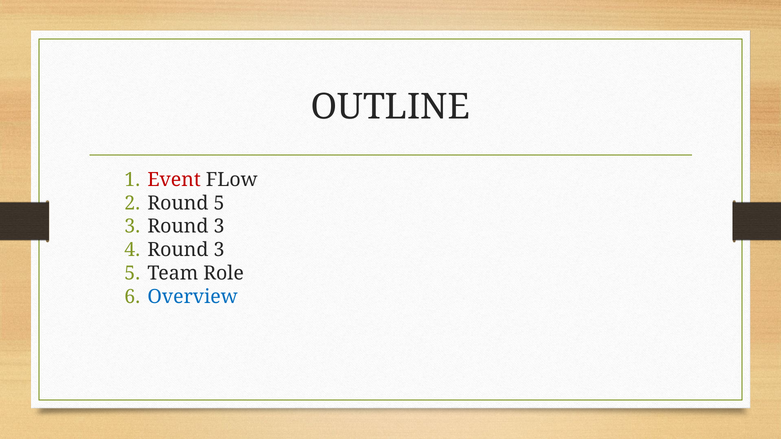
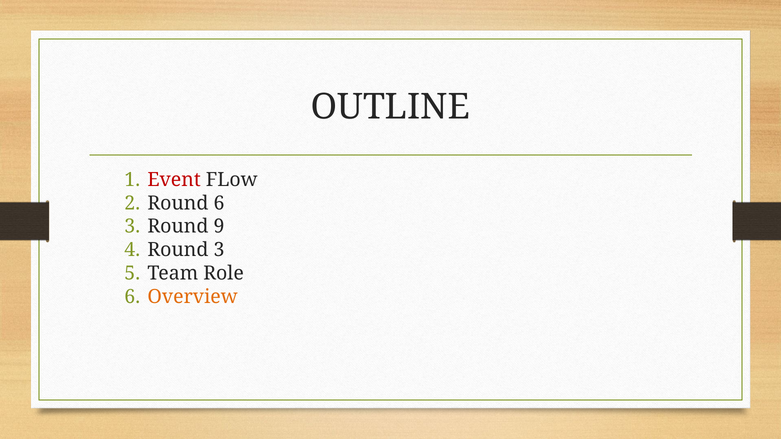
Round 5: 5 -> 6
3 Round 3: 3 -> 9
Overview colour: blue -> orange
